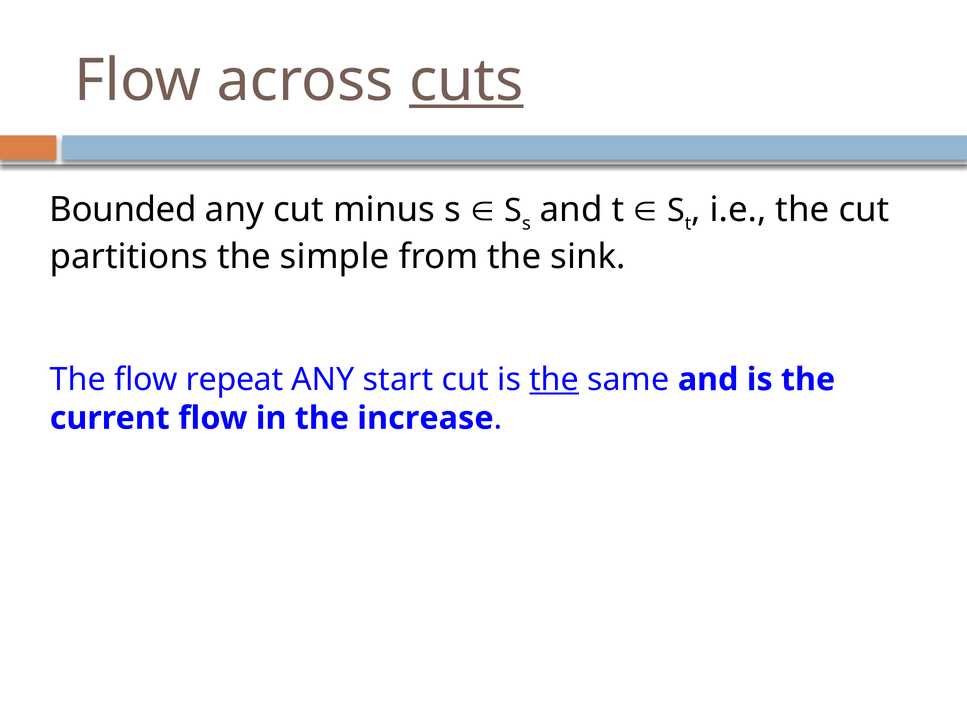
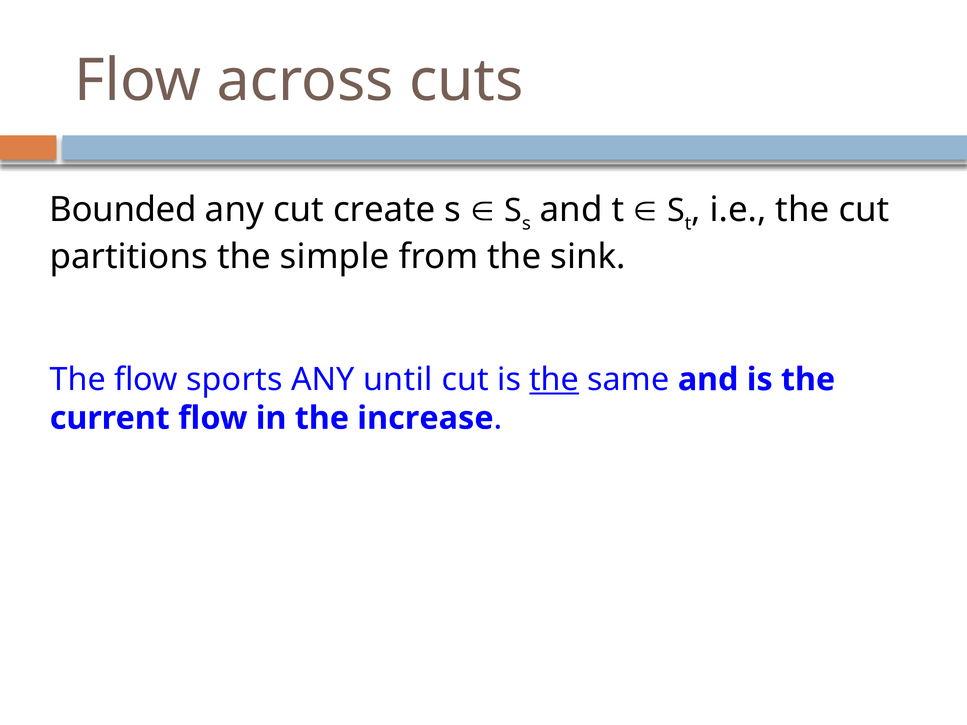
cuts underline: present -> none
minus: minus -> create
repeat: repeat -> sports
start: start -> until
